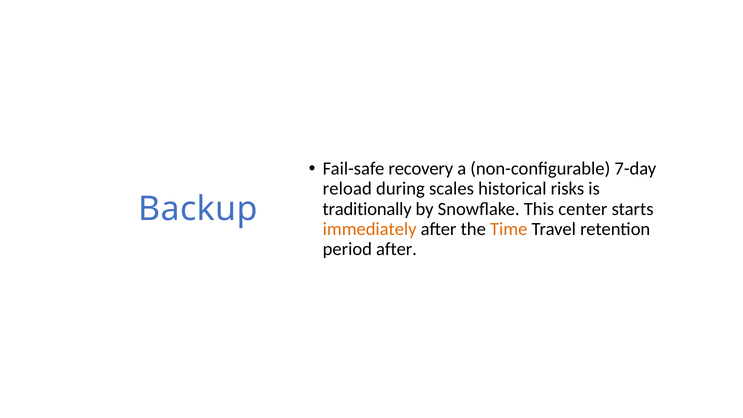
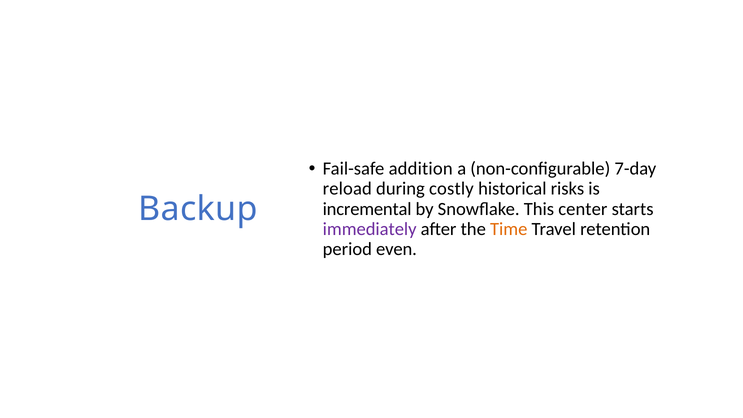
recovery: recovery -> addition
scales: scales -> costly
traditionally: traditionally -> incremental
immediately colour: orange -> purple
period after: after -> even
